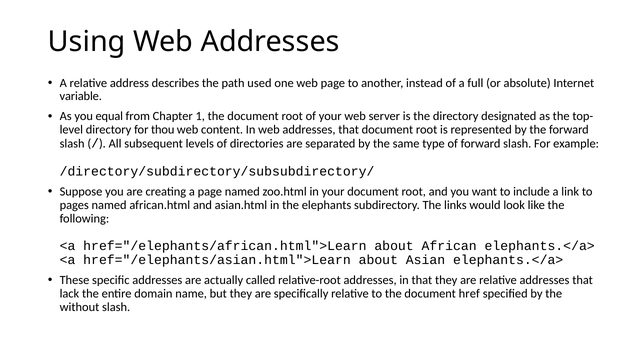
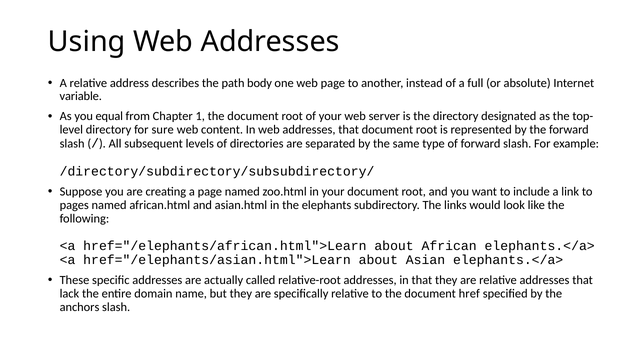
used: used -> body
thou: thou -> sure
without: without -> anchors
